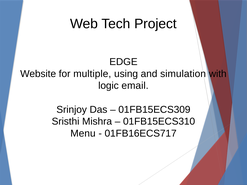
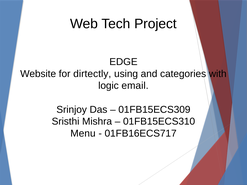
multiple: multiple -> dirtectly
simulation: simulation -> categories
